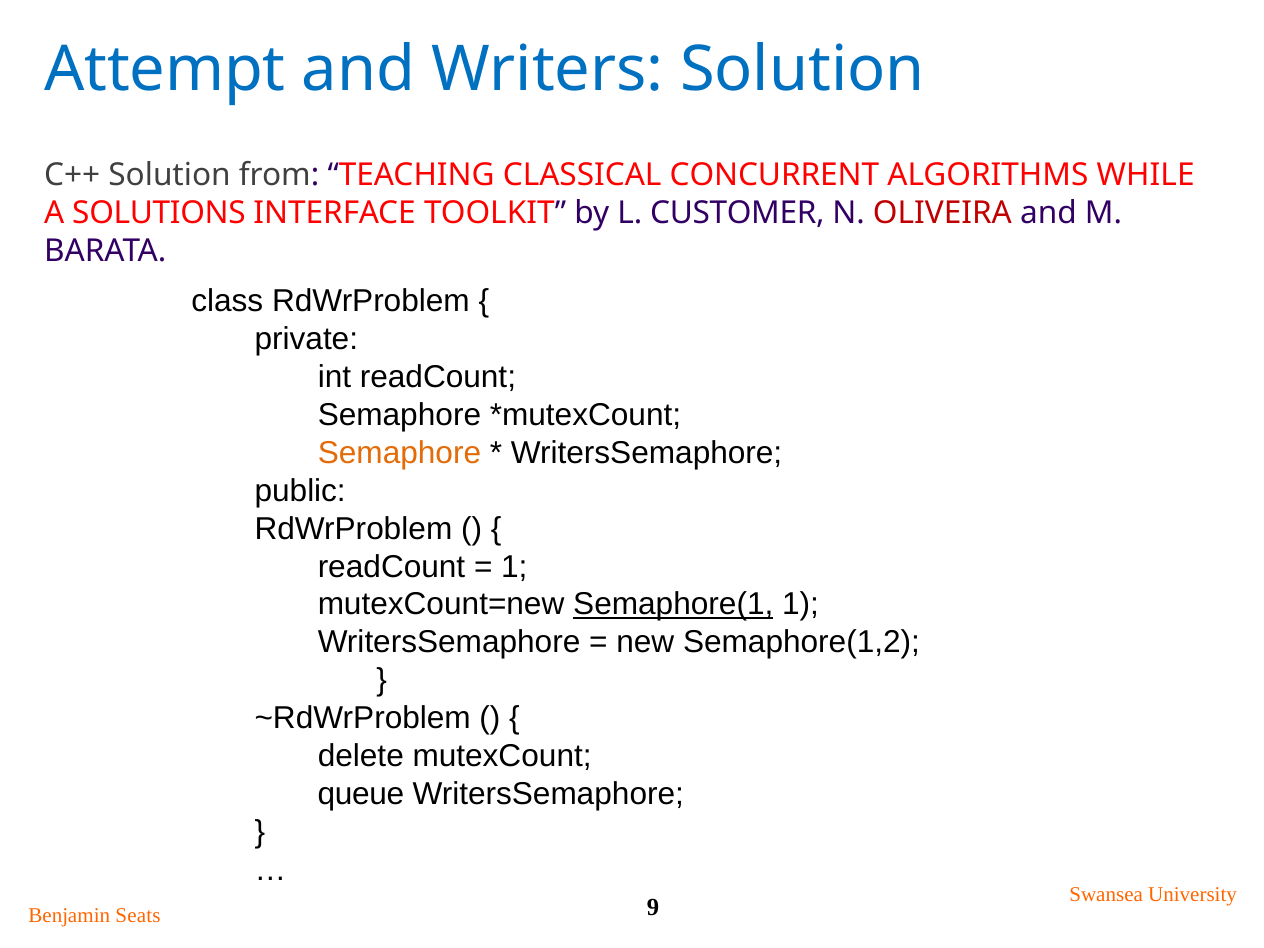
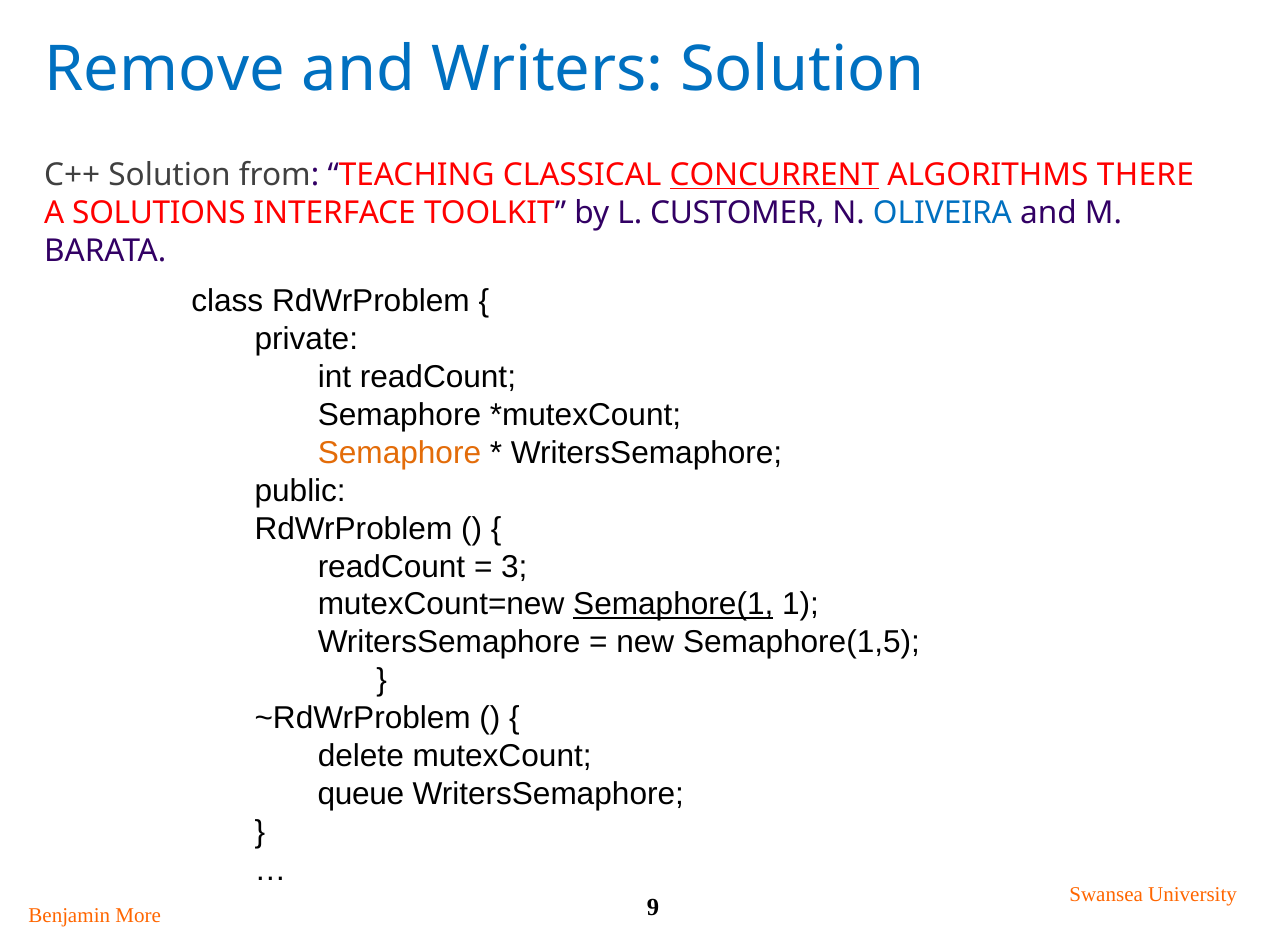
Attempt: Attempt -> Remove
CONCURRENT underline: none -> present
WHILE: WHILE -> THERE
OLIVEIRA colour: red -> blue
1 at (514, 567): 1 -> 3
Semaphore(1,2: Semaphore(1,2 -> Semaphore(1,5
Seats: Seats -> More
